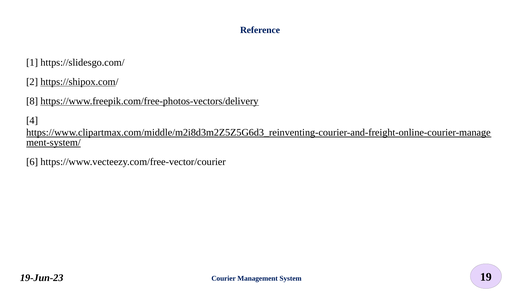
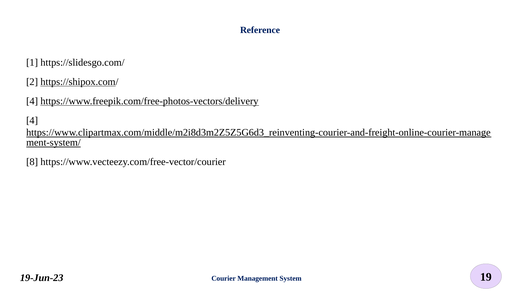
8 at (32, 101): 8 -> 4
6: 6 -> 8
